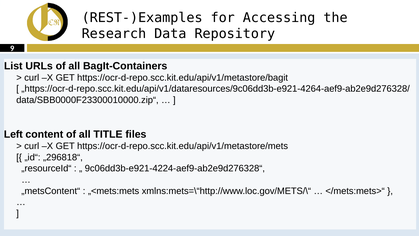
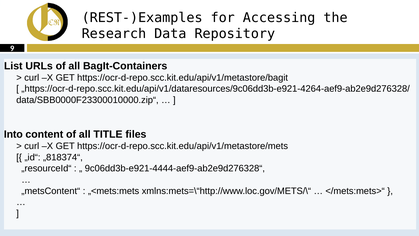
Left: Left -> Into
„296818“: „296818“ -> „818374“
9c06dd3b-e921-4224-aef9-ab2e9d276328“: 9c06dd3b-e921-4224-aef9-ab2e9d276328“ -> 9c06dd3b-e921-4444-aef9-ab2e9d276328“
